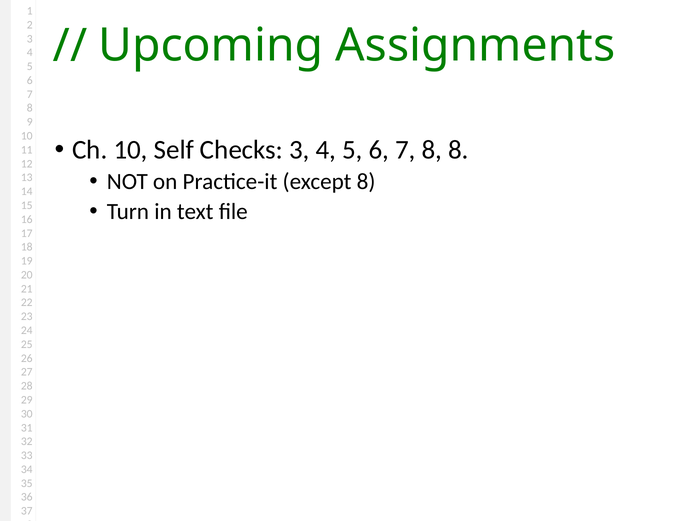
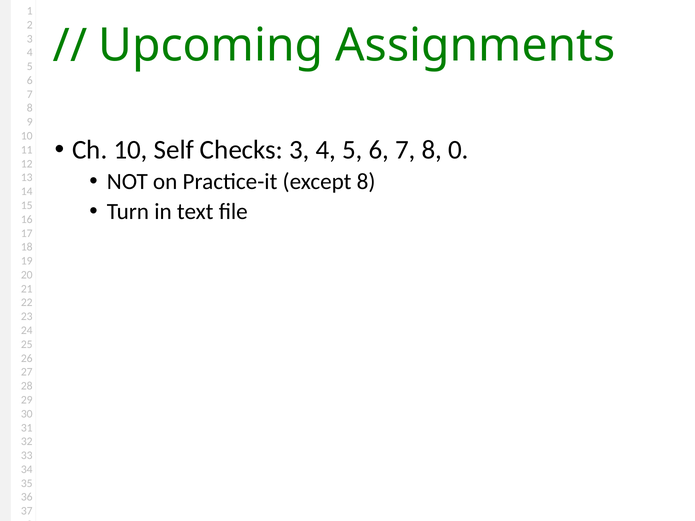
8 8: 8 -> 0
